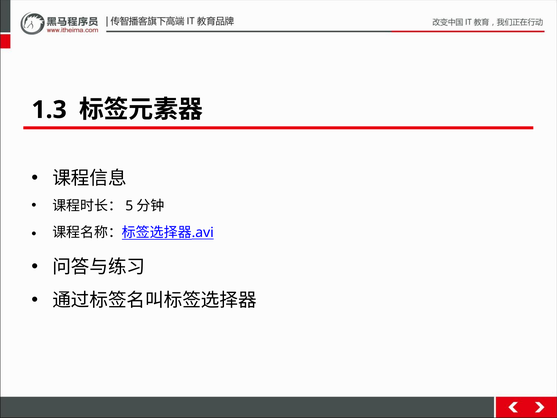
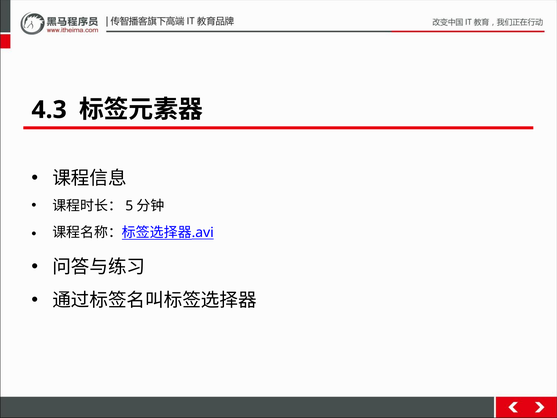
1.3: 1.3 -> 4.3
